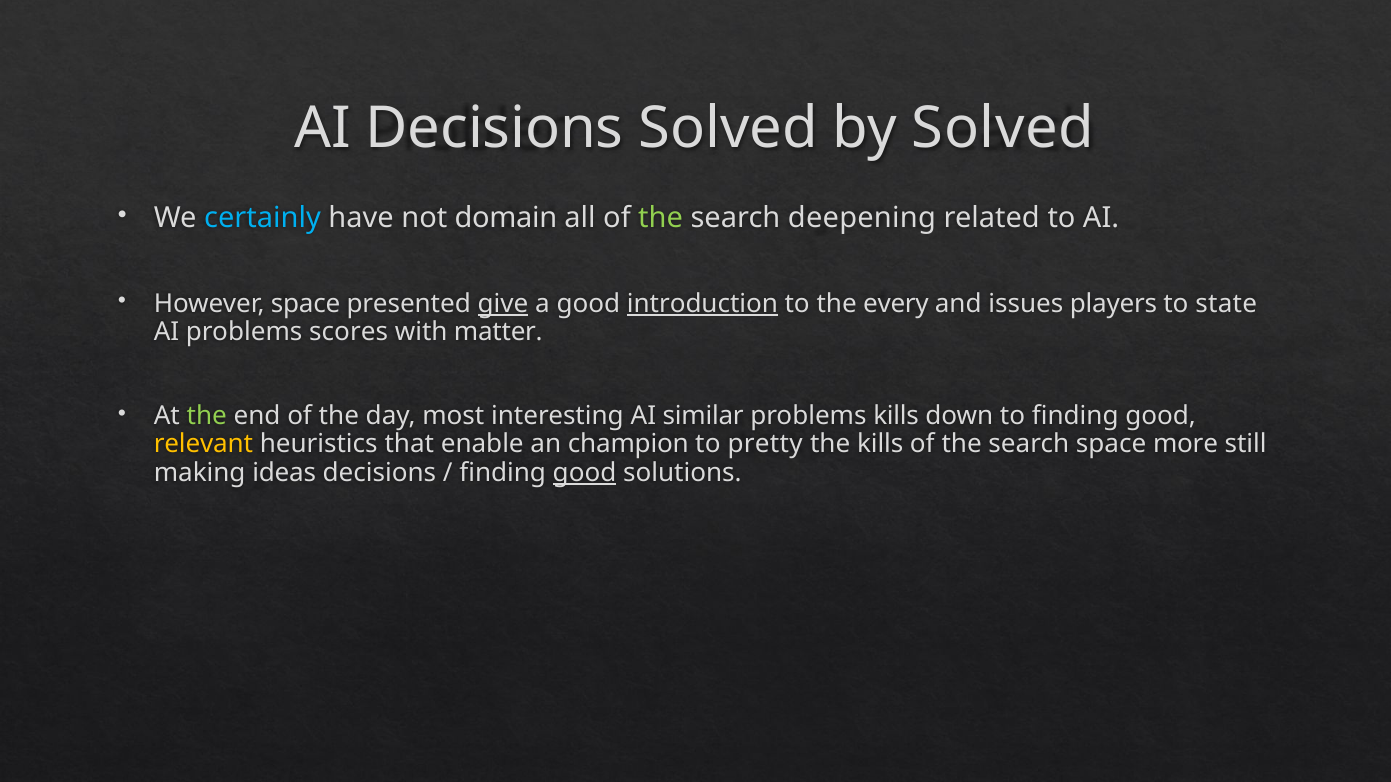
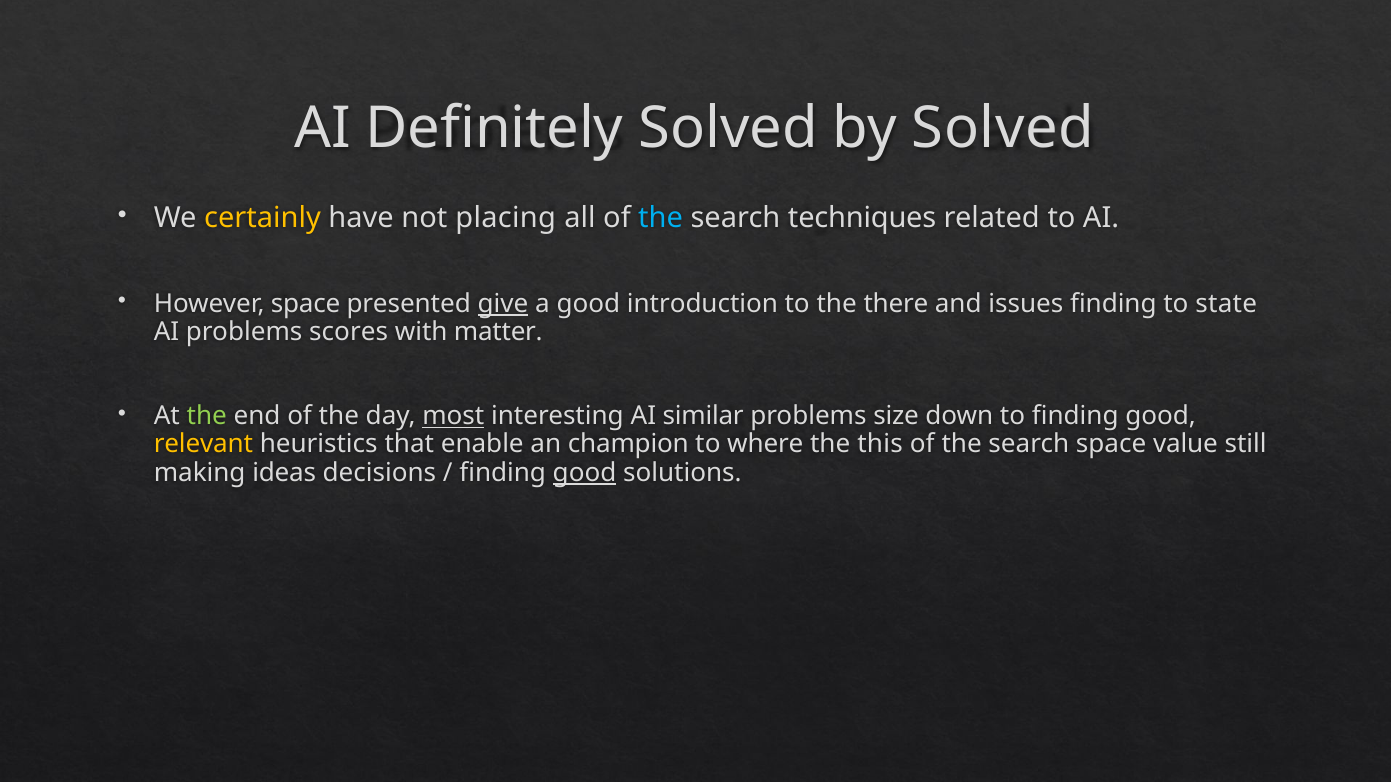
AI Decisions: Decisions -> Definitely
certainly colour: light blue -> yellow
domain: domain -> placing
the at (661, 218) colour: light green -> light blue
deepening: deepening -> techniques
introduction underline: present -> none
every: every -> there
issues players: players -> finding
most underline: none -> present
problems kills: kills -> size
pretty: pretty -> where
the kills: kills -> this
more: more -> value
